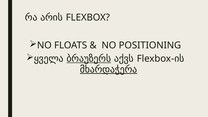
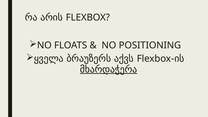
ბრაუზერს underline: present -> none
